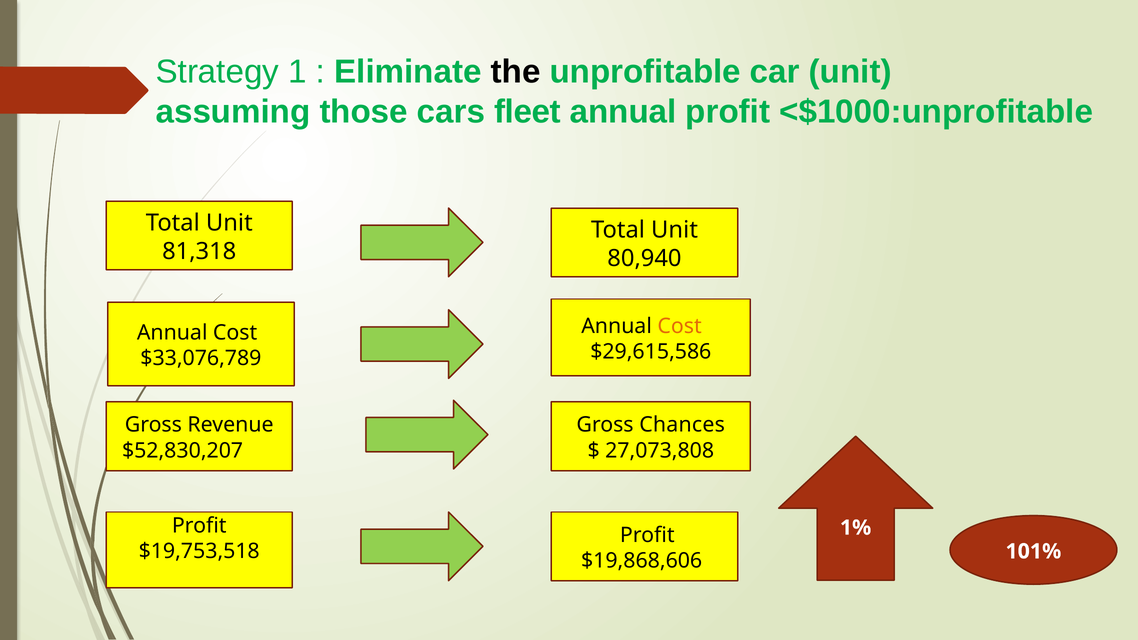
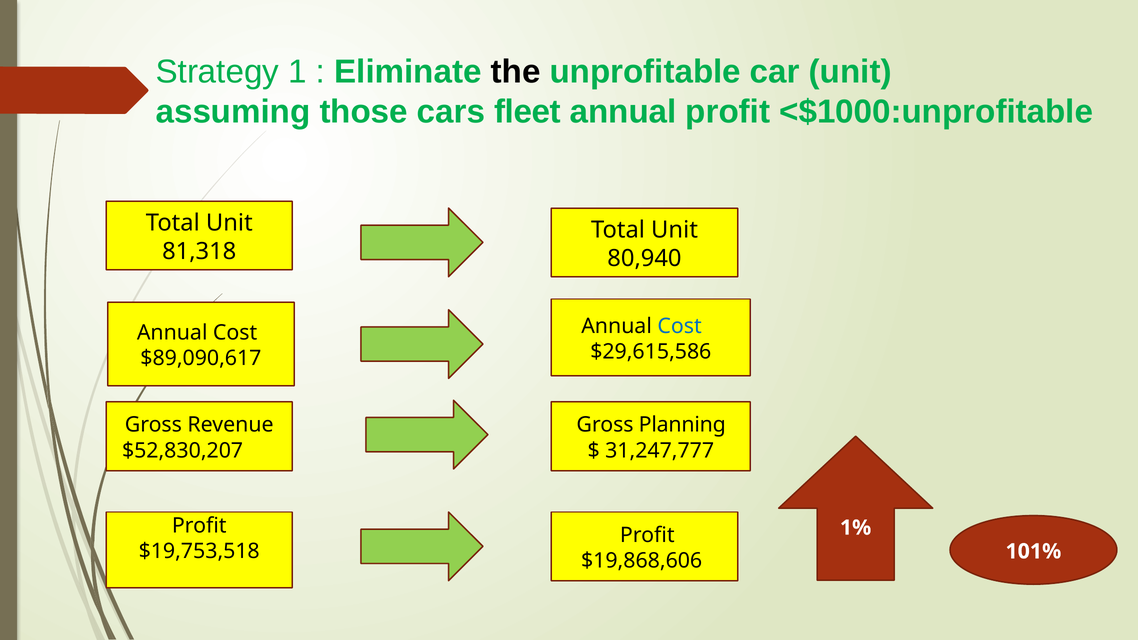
Cost at (680, 326) colour: orange -> blue
$33,076,789: $33,076,789 -> $89,090,617
Chances: Chances -> Planning
27,073,808: 27,073,808 -> 31,247,777
